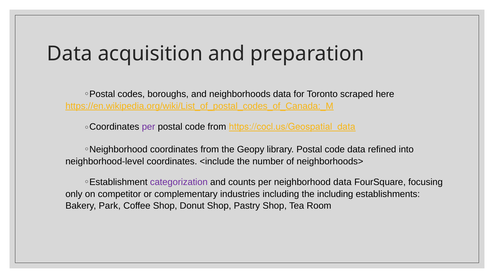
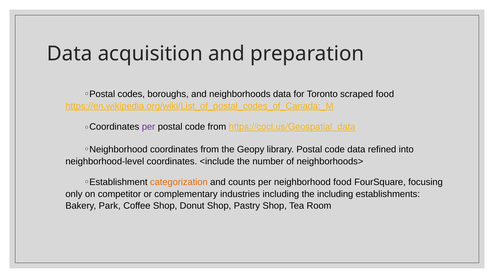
scraped here: here -> food
categorization colour: purple -> orange
neighborhood data: data -> food
